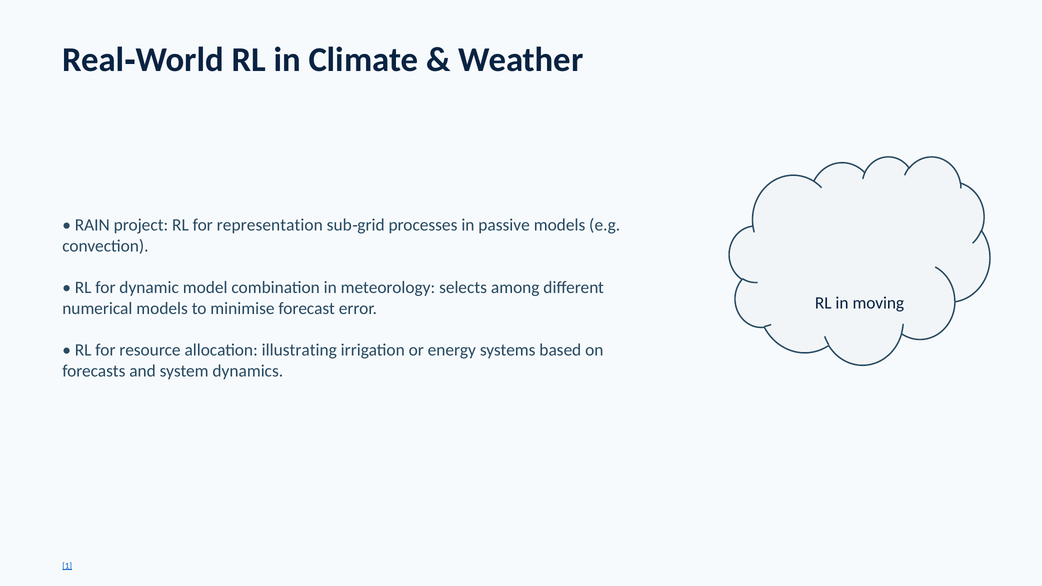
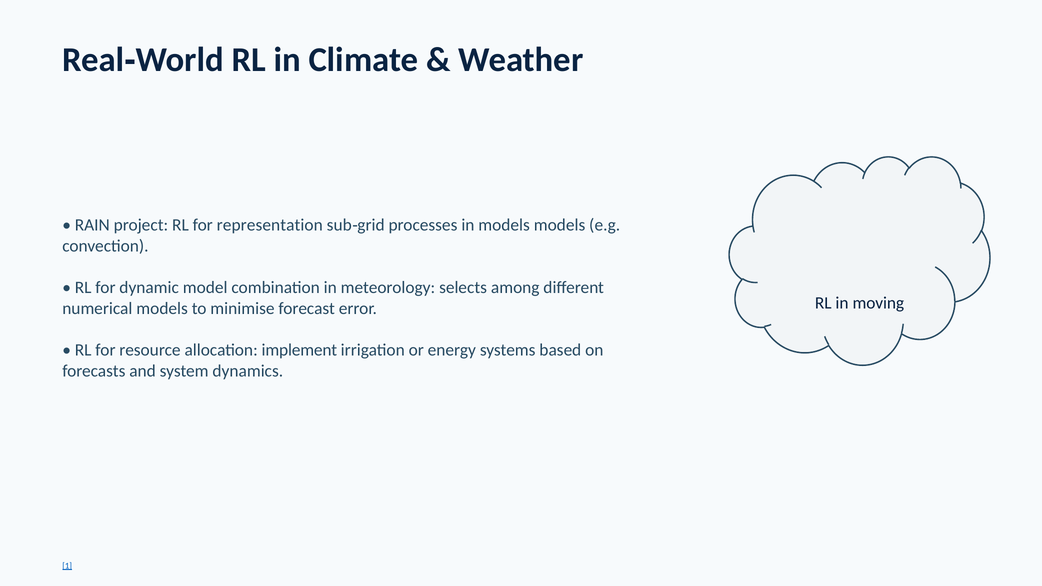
in passive: passive -> models
illustrating: illustrating -> implement
